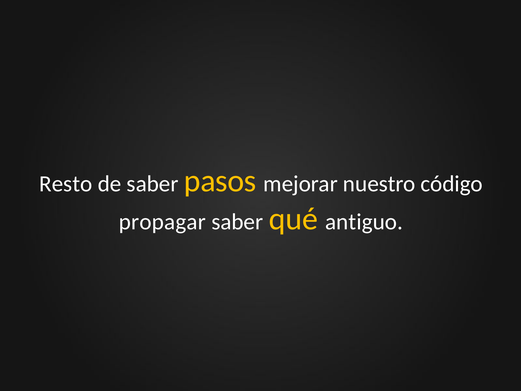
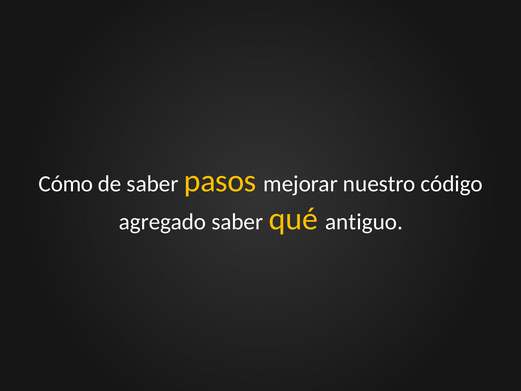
Resto: Resto -> Cómo
propagar: propagar -> agregado
